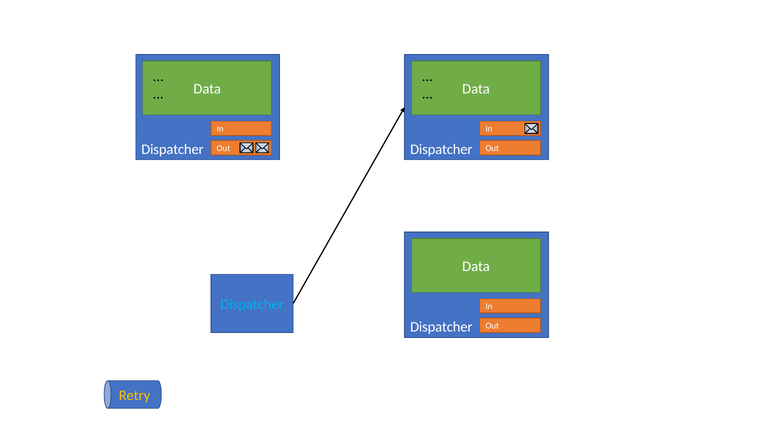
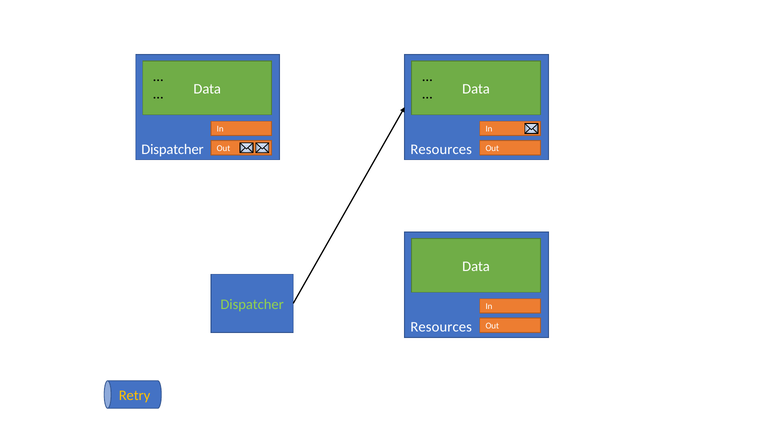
Dispatcher at (441, 149): Dispatcher -> Resources
Dispatcher at (252, 305) colour: light blue -> light green
Dispatcher at (441, 327): Dispatcher -> Resources
